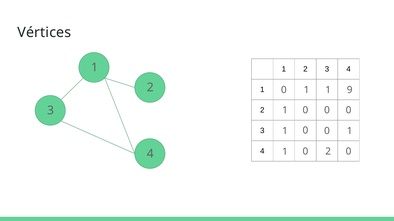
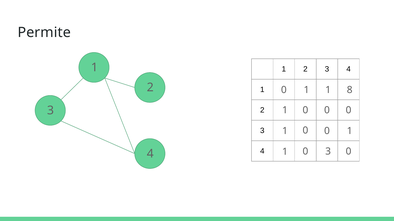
Vértices: Vértices -> Permite
9: 9 -> 8
2 at (328, 152): 2 -> 3
